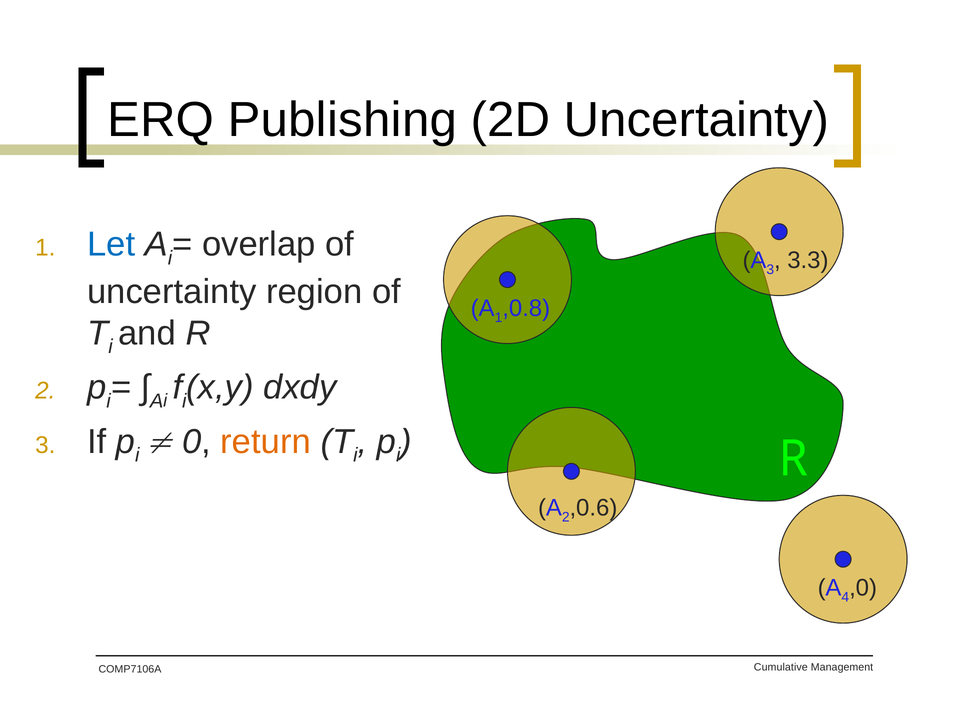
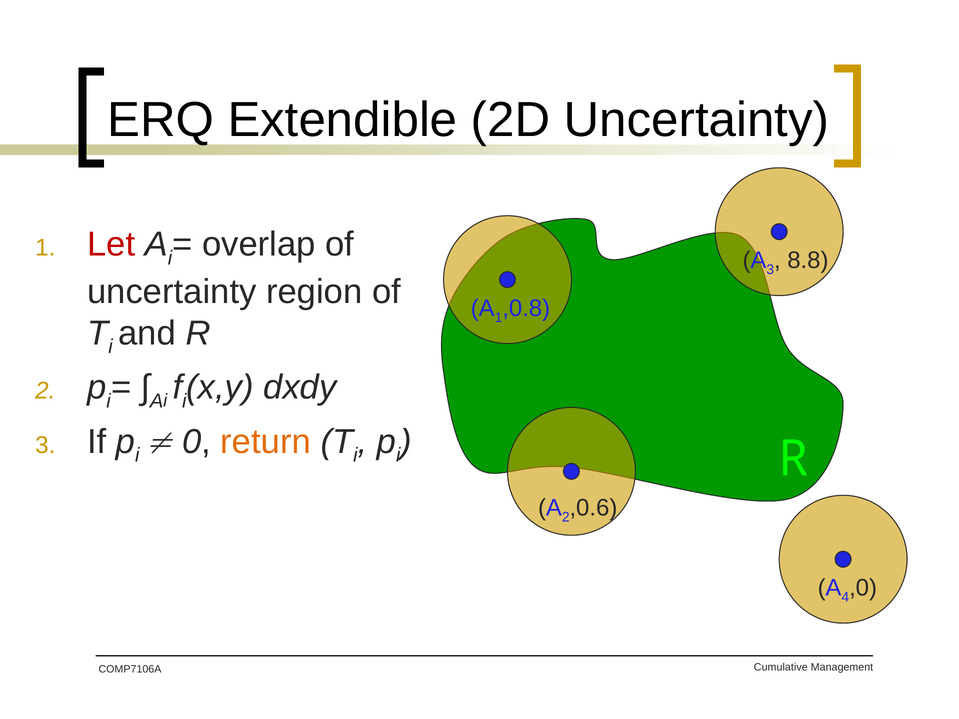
Publishing: Publishing -> Extendible
Let colour: blue -> red
3.3: 3.3 -> 8.8
